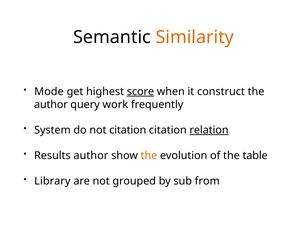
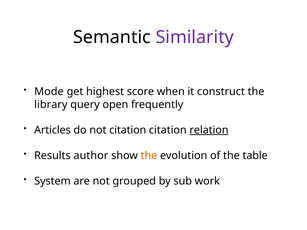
Similarity colour: orange -> purple
score underline: present -> none
author at (51, 105): author -> library
work: work -> open
System: System -> Articles
Library: Library -> System
from: from -> work
